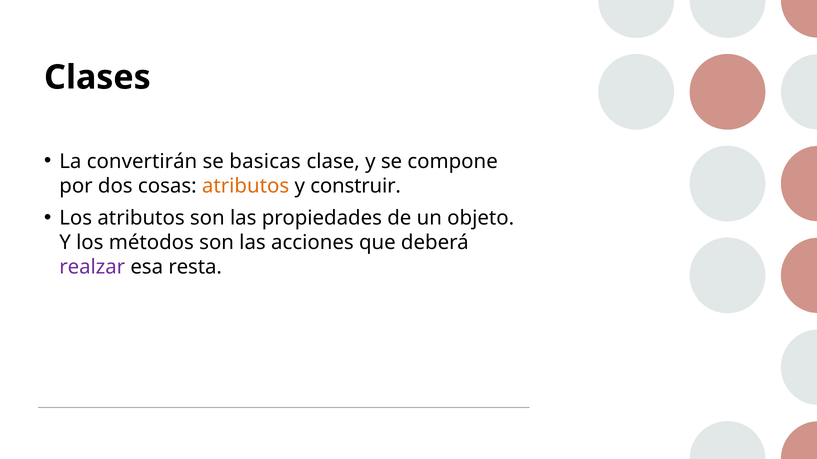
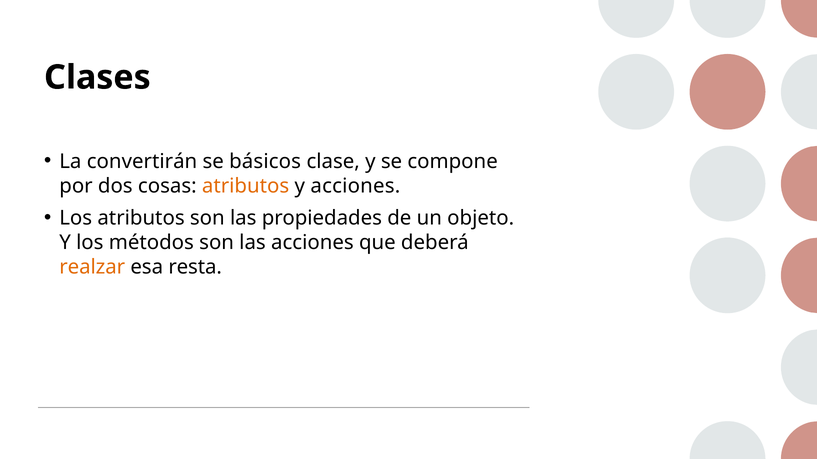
basicas: basicas -> básicos
y construir: construir -> acciones
realzar colour: purple -> orange
